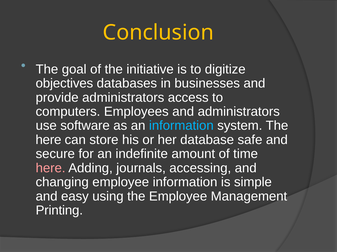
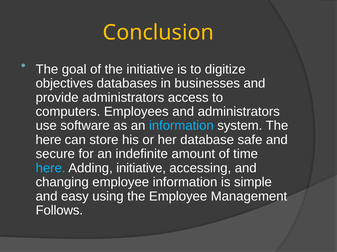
here at (51, 169) colour: pink -> light blue
Adding journals: journals -> initiative
Printing: Printing -> Follows
